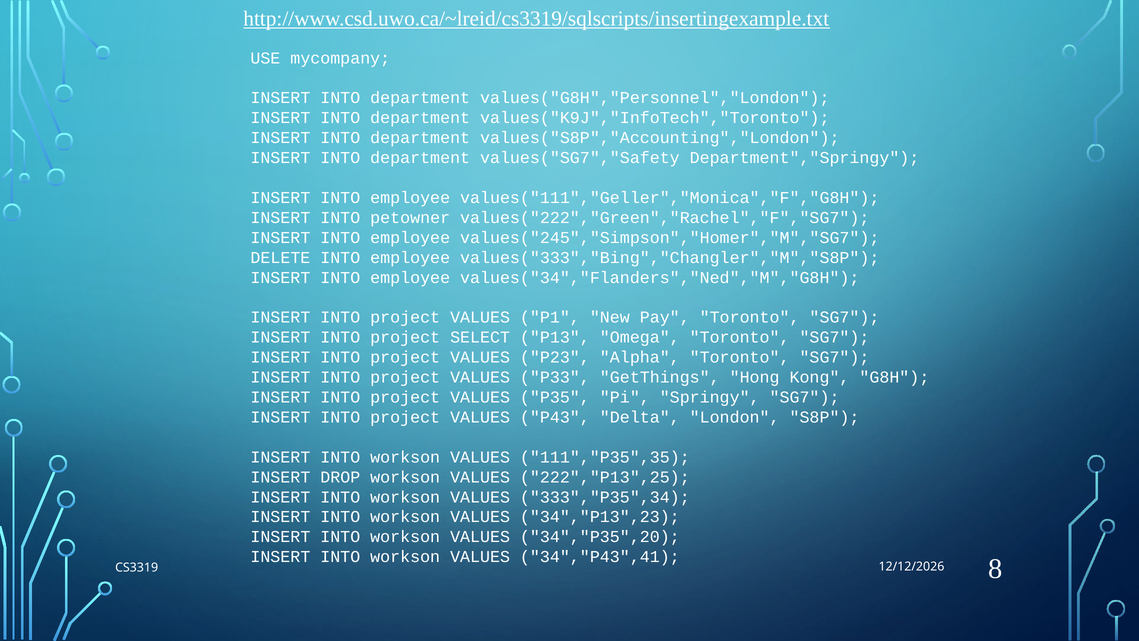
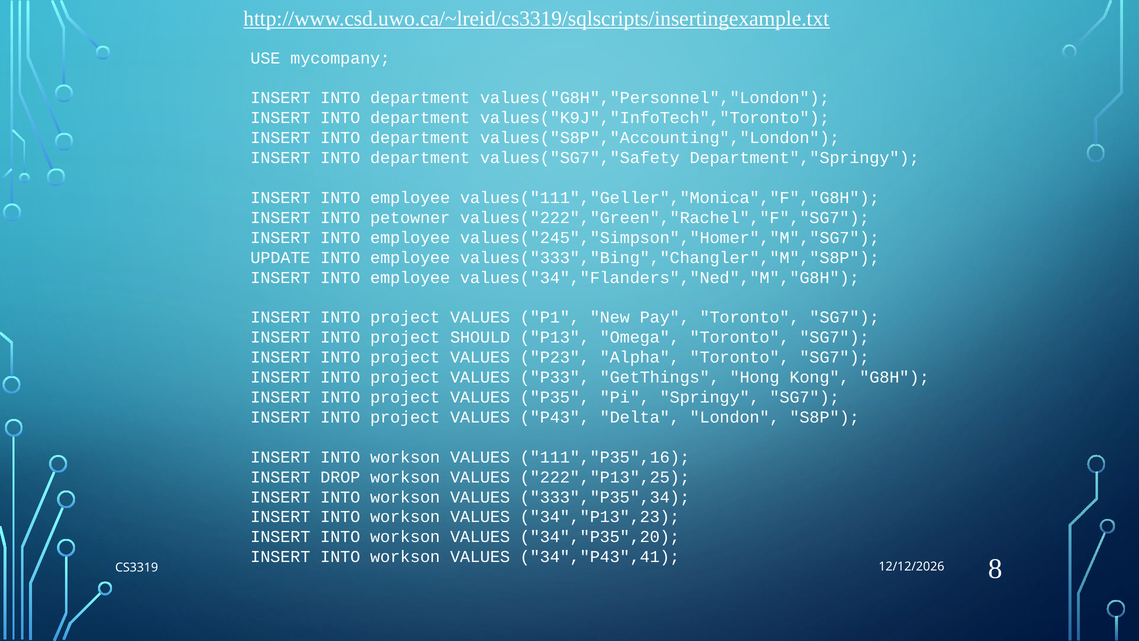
DELETE: DELETE -> UPDATE
SELECT: SELECT -> SHOULD
111","P35",35: 111","P35",35 -> 111","P35",16
